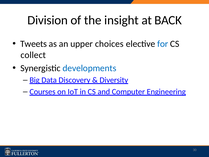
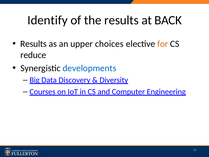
Division: Division -> Identify
the insight: insight -> results
Tweets at (34, 44): Tweets -> Results
for colour: blue -> orange
collect: collect -> reduce
